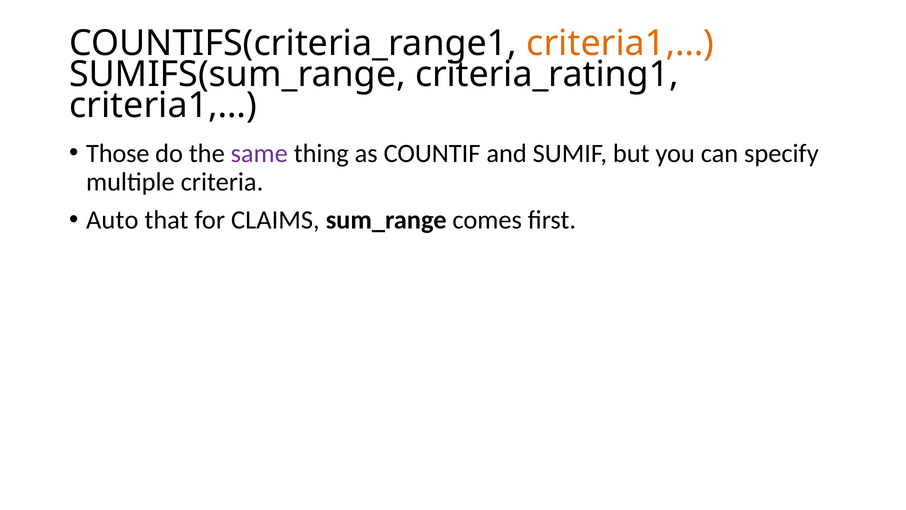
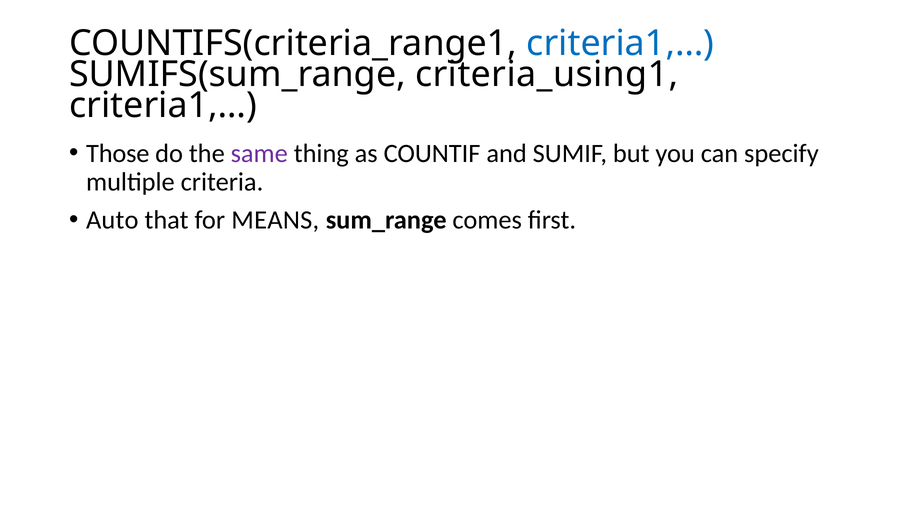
criteria1,… at (620, 43) colour: orange -> blue
criteria_rating1: criteria_rating1 -> criteria_using1
CLAIMS: CLAIMS -> MEANS
